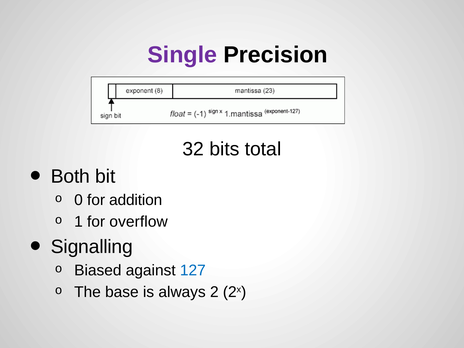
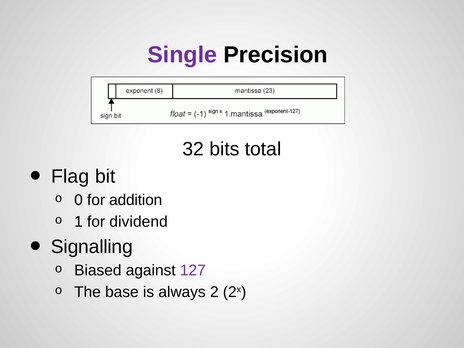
Both: Both -> Flag
overflow: overflow -> dividend
127 colour: blue -> purple
